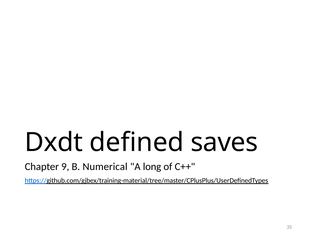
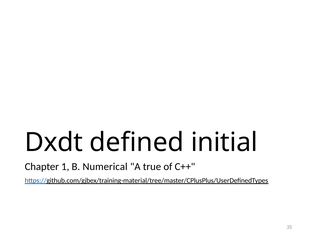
saves: saves -> initial
9: 9 -> 1
long: long -> true
